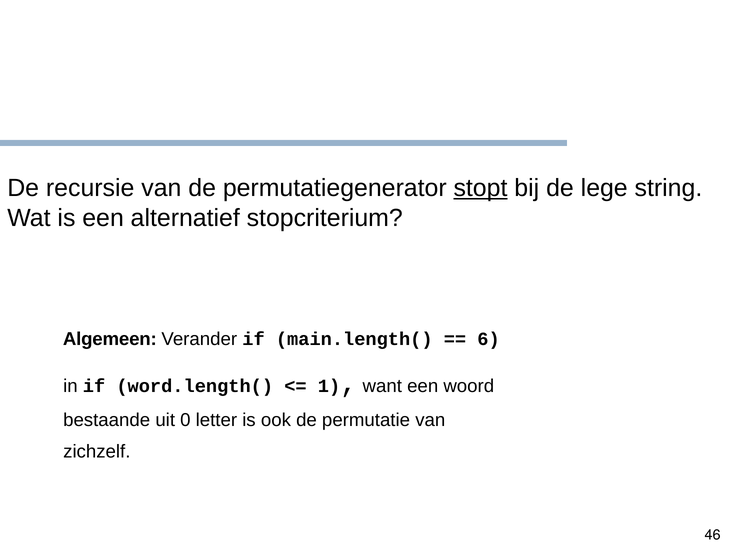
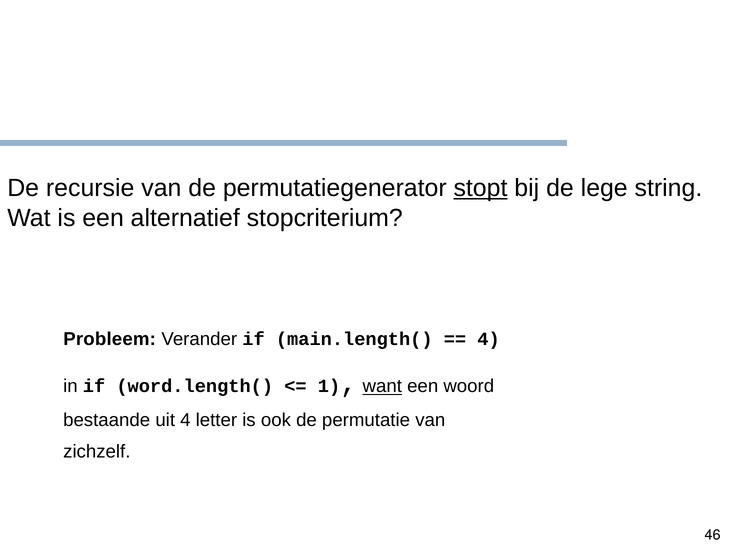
Algemeen: Algemeen -> Probleem
6 at (489, 339): 6 -> 4
want underline: none -> present
uit 0: 0 -> 4
